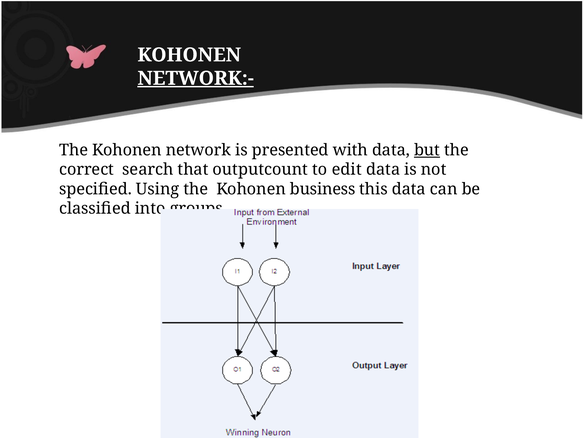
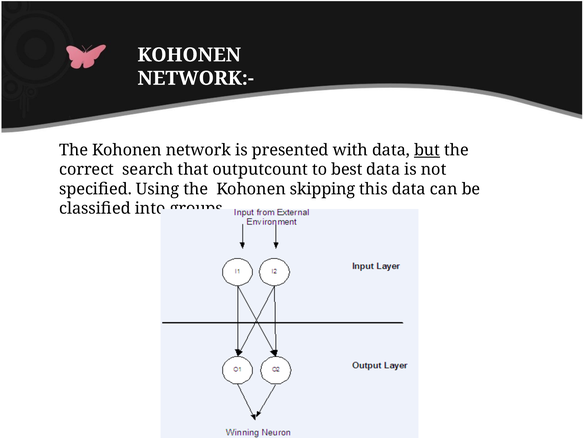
NETWORK:- underline: present -> none
edit: edit -> best
business: business -> skipping
